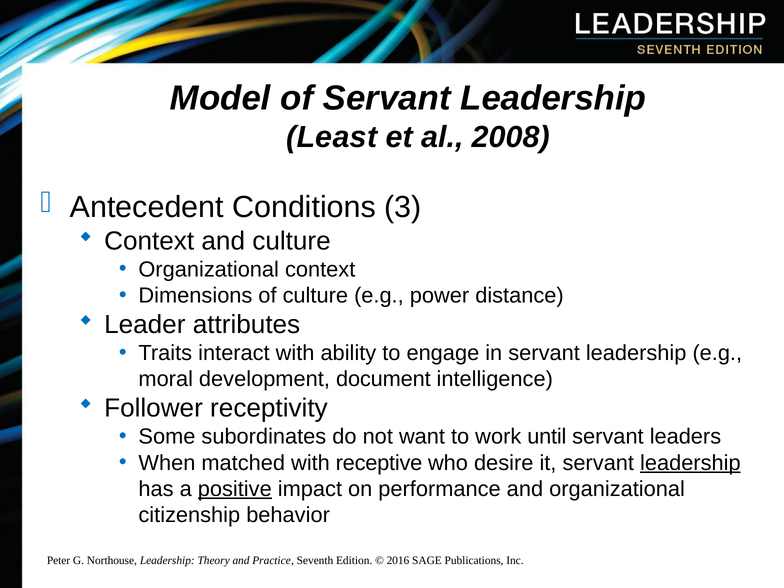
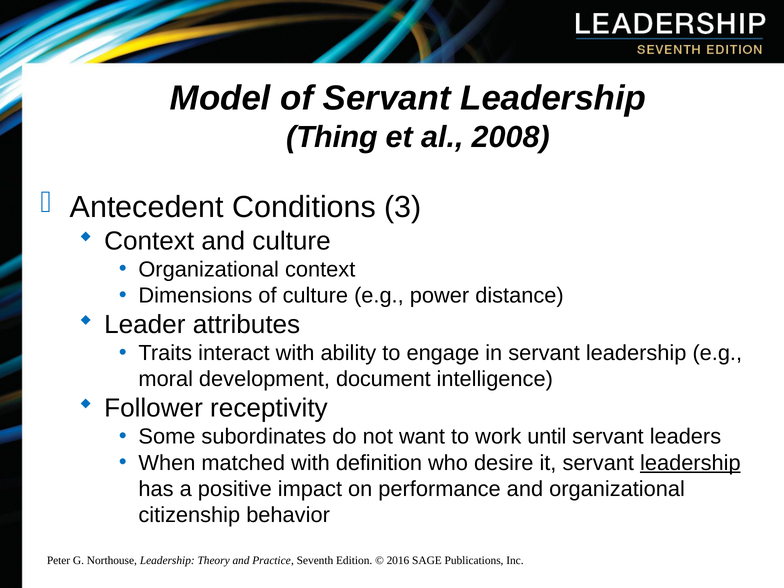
Least: Least -> Thing
receptive: receptive -> definition
positive underline: present -> none
